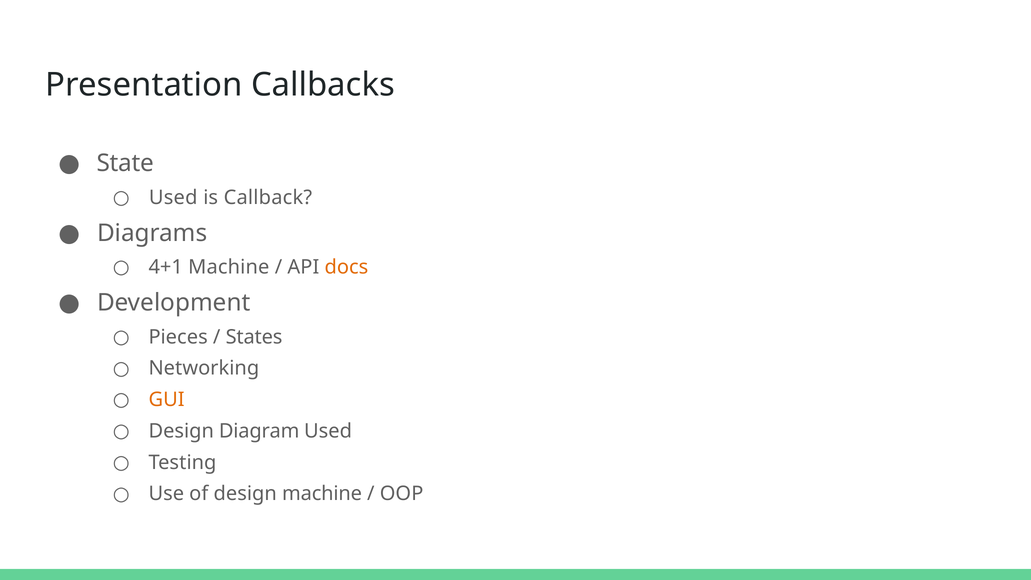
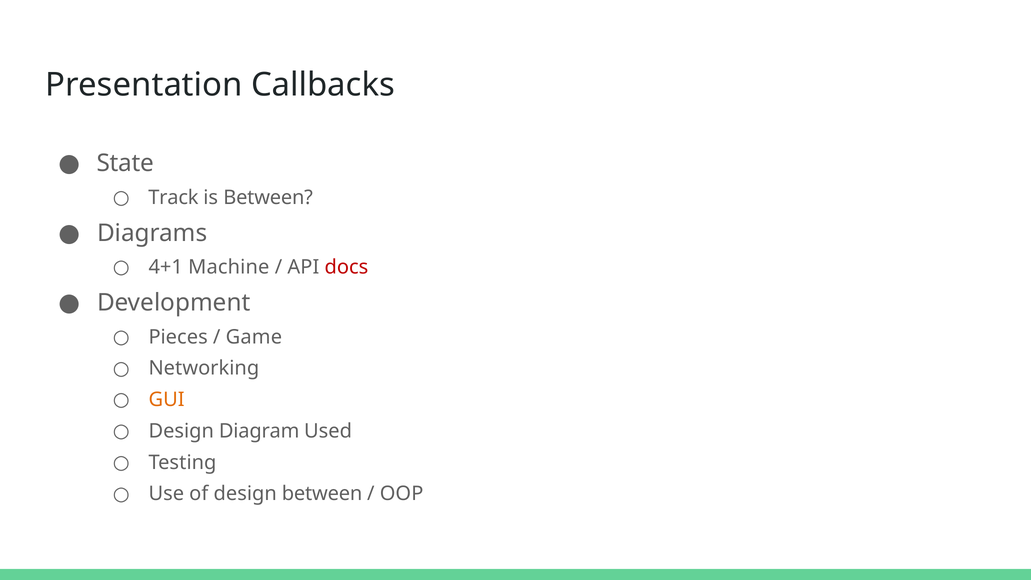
Used at (173, 197): Used -> Track
is Callback: Callback -> Between
docs colour: orange -> red
States: States -> Game
design machine: machine -> between
